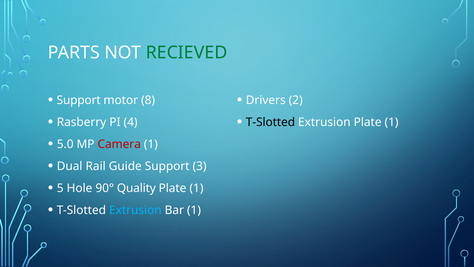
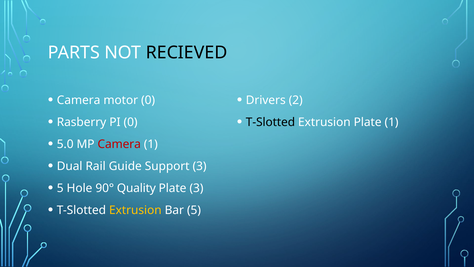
RECIEVED colour: green -> black
Support at (79, 100): Support -> Camera
motor 8: 8 -> 0
PI 4: 4 -> 0
1 at (196, 188): 1 -> 3
Extrusion at (135, 210) colour: light blue -> yellow
Bar 1: 1 -> 5
